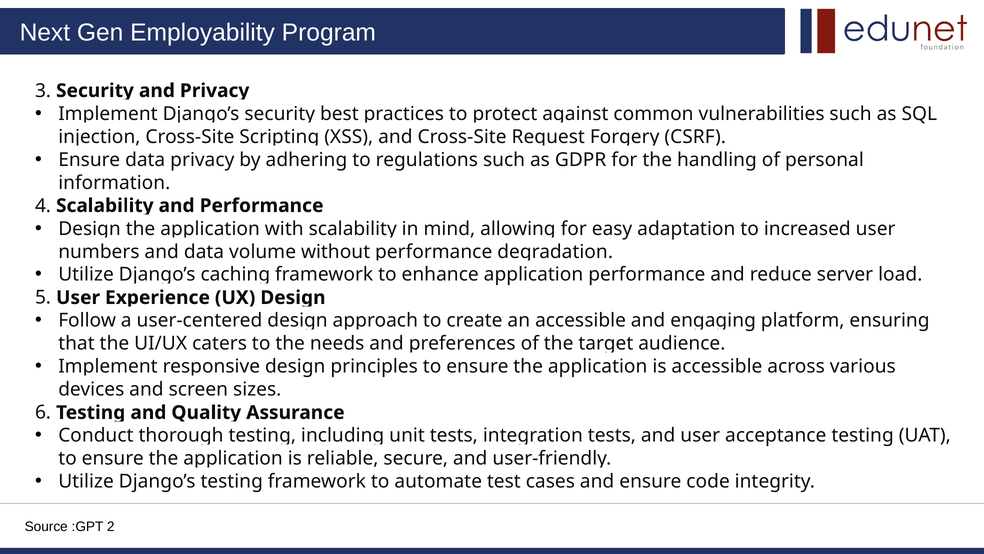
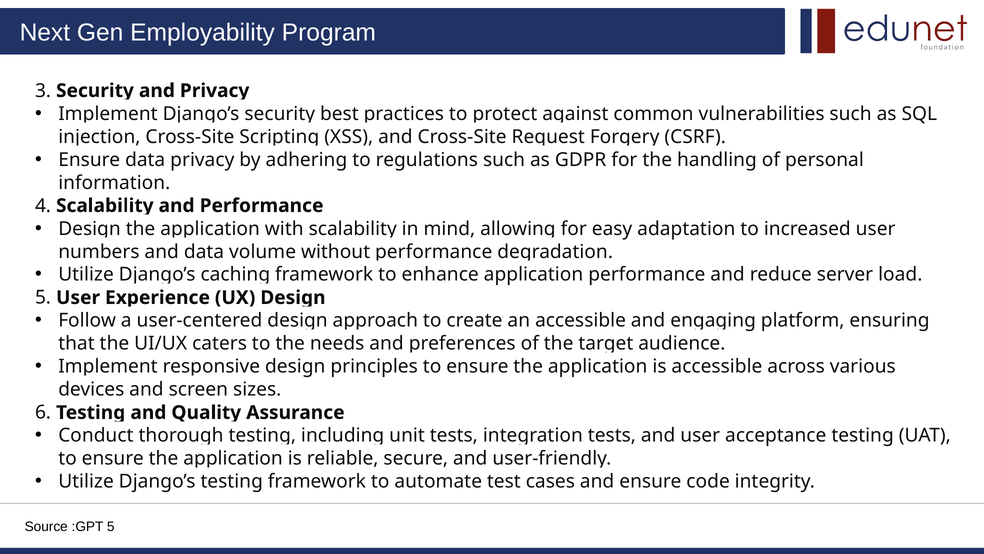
:GPT 2: 2 -> 5
